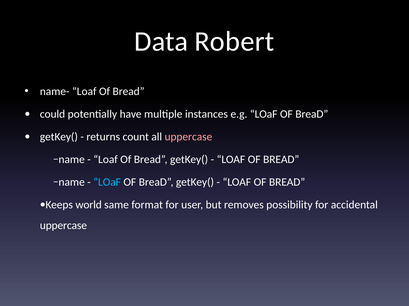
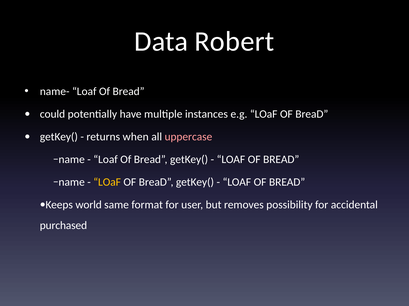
count: count -> when
LOaF at (107, 183) colour: light blue -> yellow
uppercase at (63, 226): uppercase -> purchased
